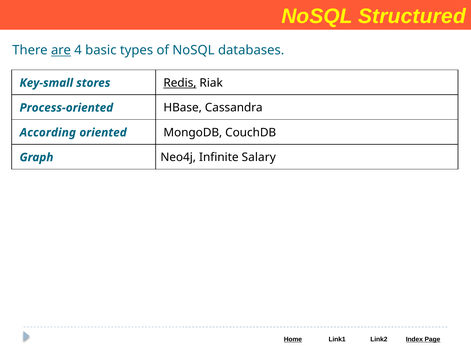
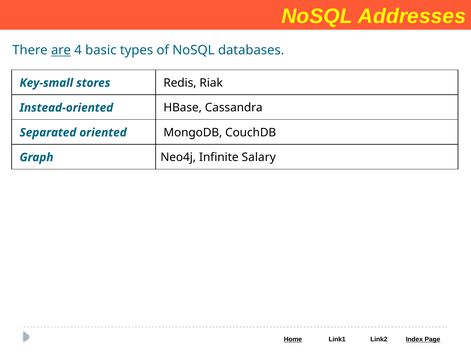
Structured: Structured -> Addresses
Redis underline: present -> none
Process-oriented: Process-oriented -> Instead-oriented
According: According -> Separated
